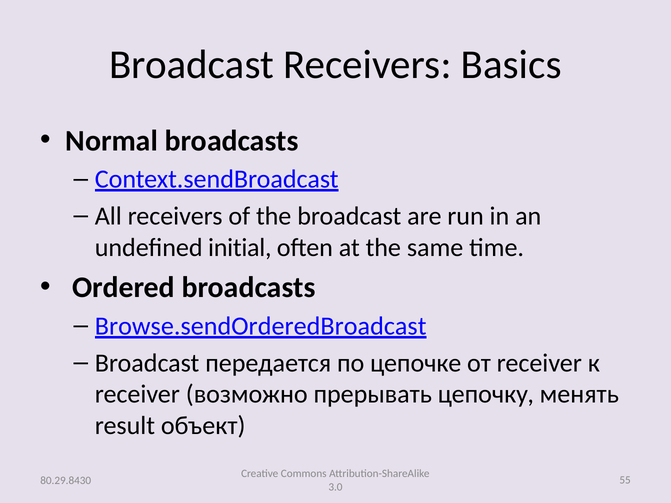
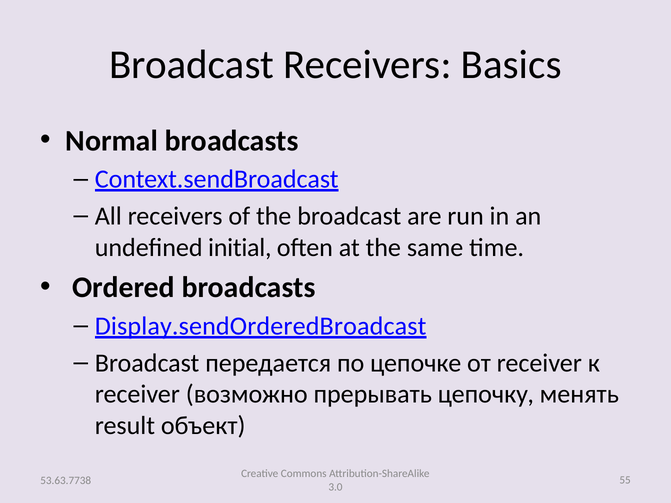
Browse.sendOrderedBroadcast: Browse.sendOrderedBroadcast -> Display.sendOrderedBroadcast
80.29.8430: 80.29.8430 -> 53.63.7738
